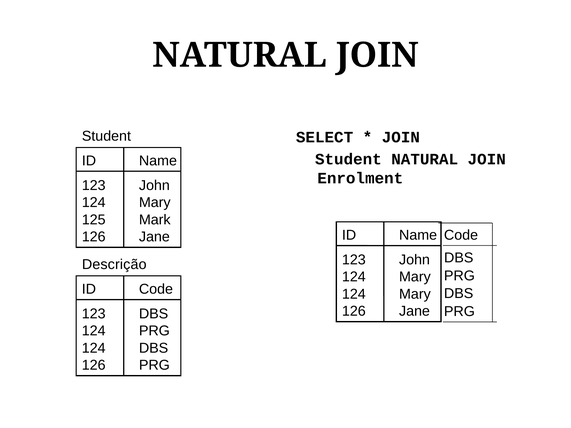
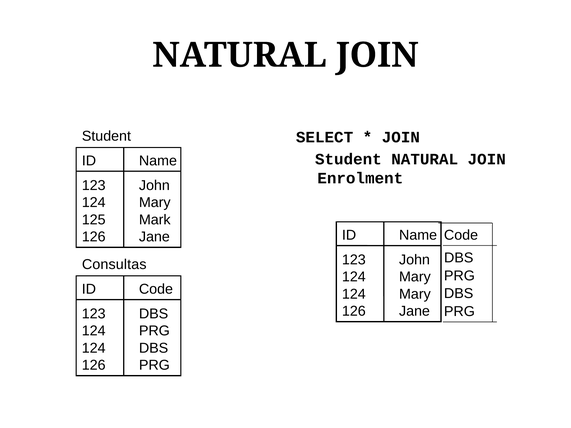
Descrição: Descrição -> Consultas
